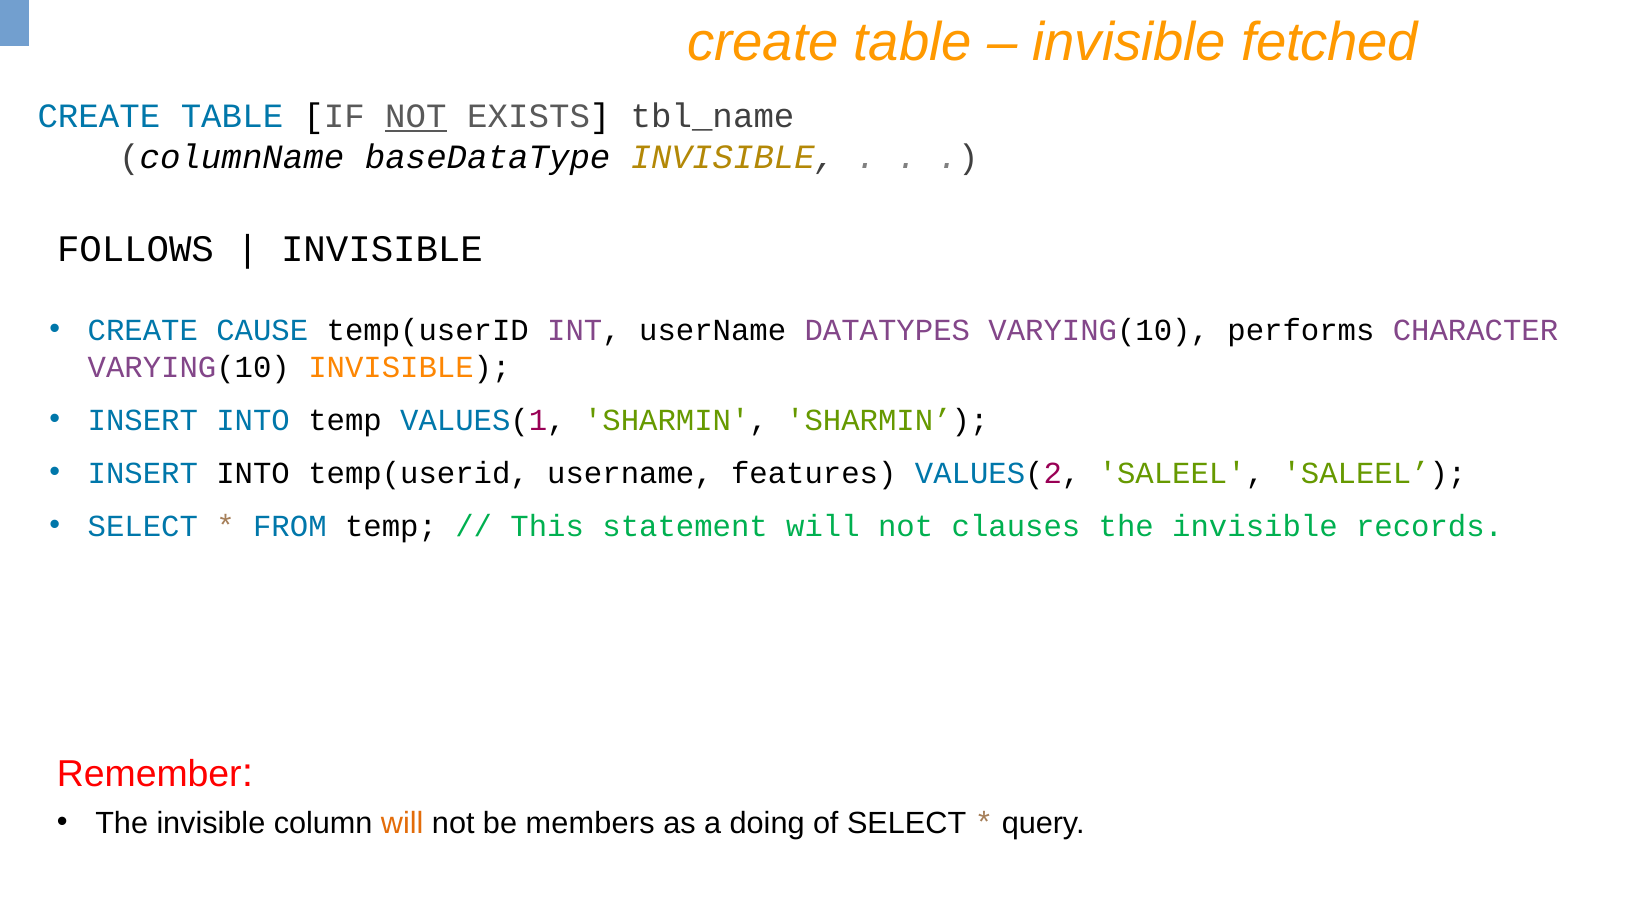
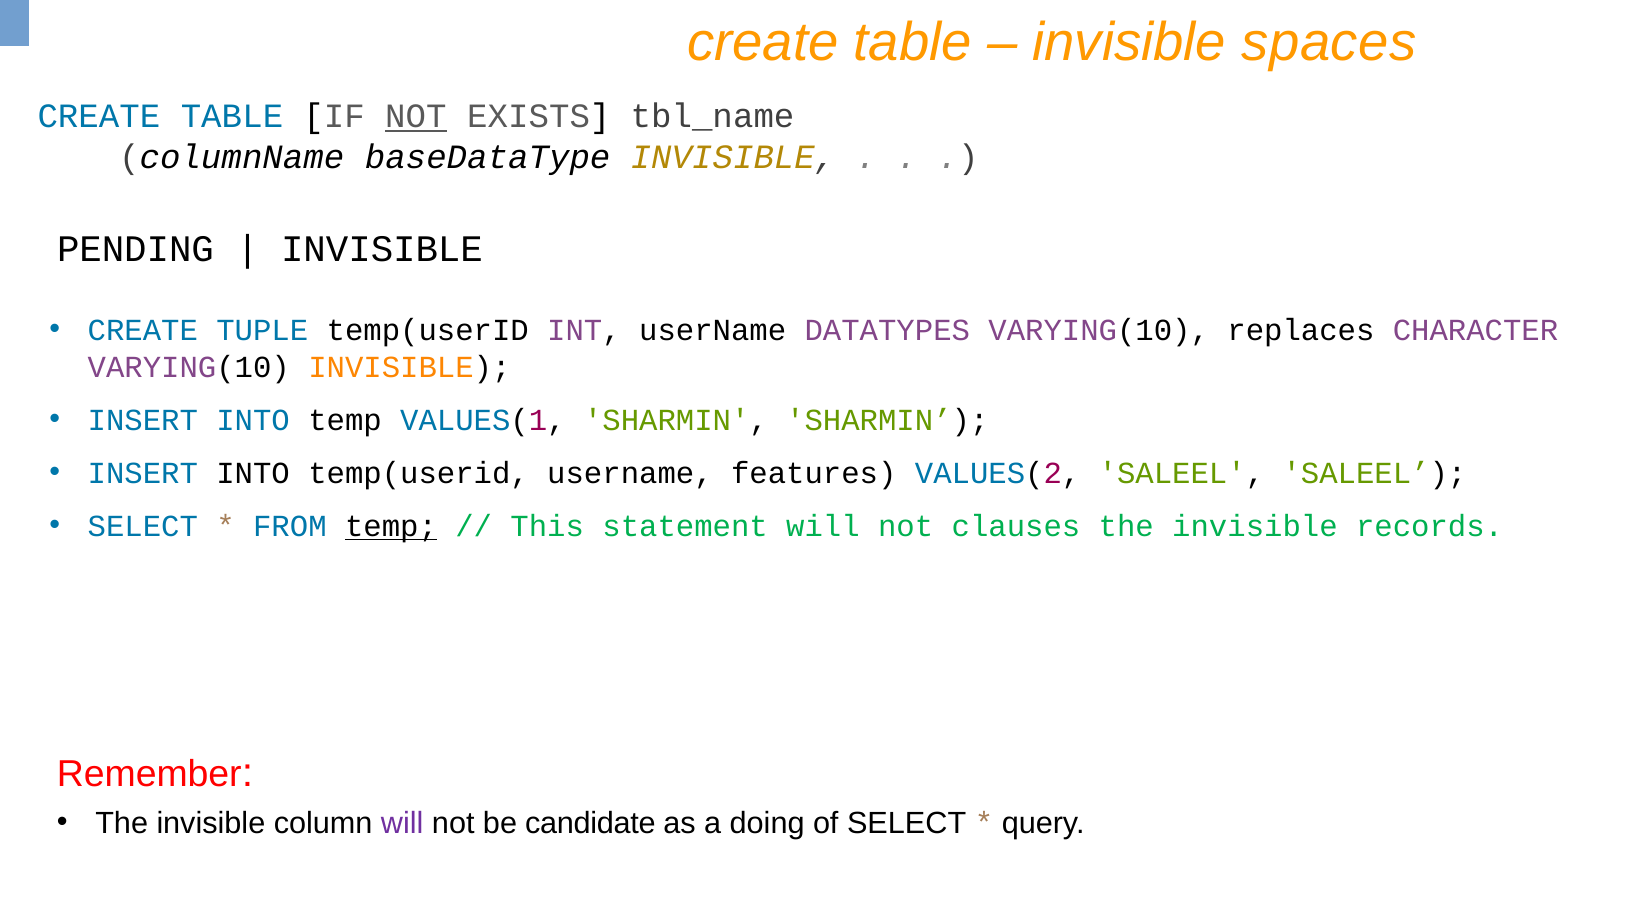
fetched: fetched -> spaces
FOLLOWS: FOLLOWS -> PENDING
CAUSE: CAUSE -> TUPLE
performs: performs -> replaces
temp at (391, 526) underline: none -> present
will at (402, 823) colour: orange -> purple
members: members -> candidate
